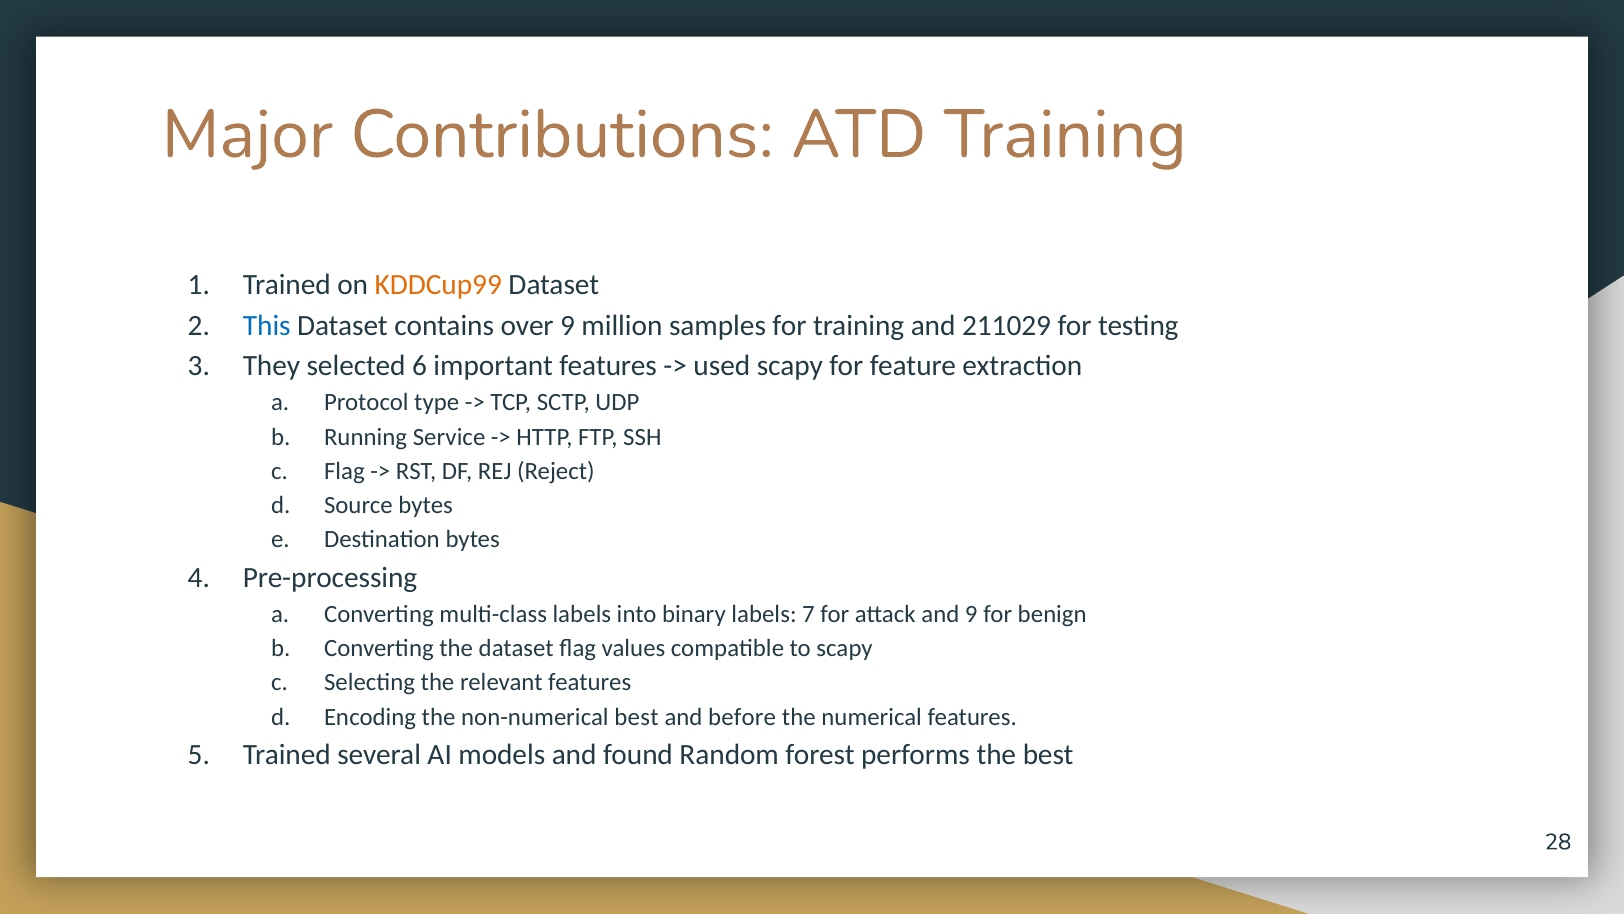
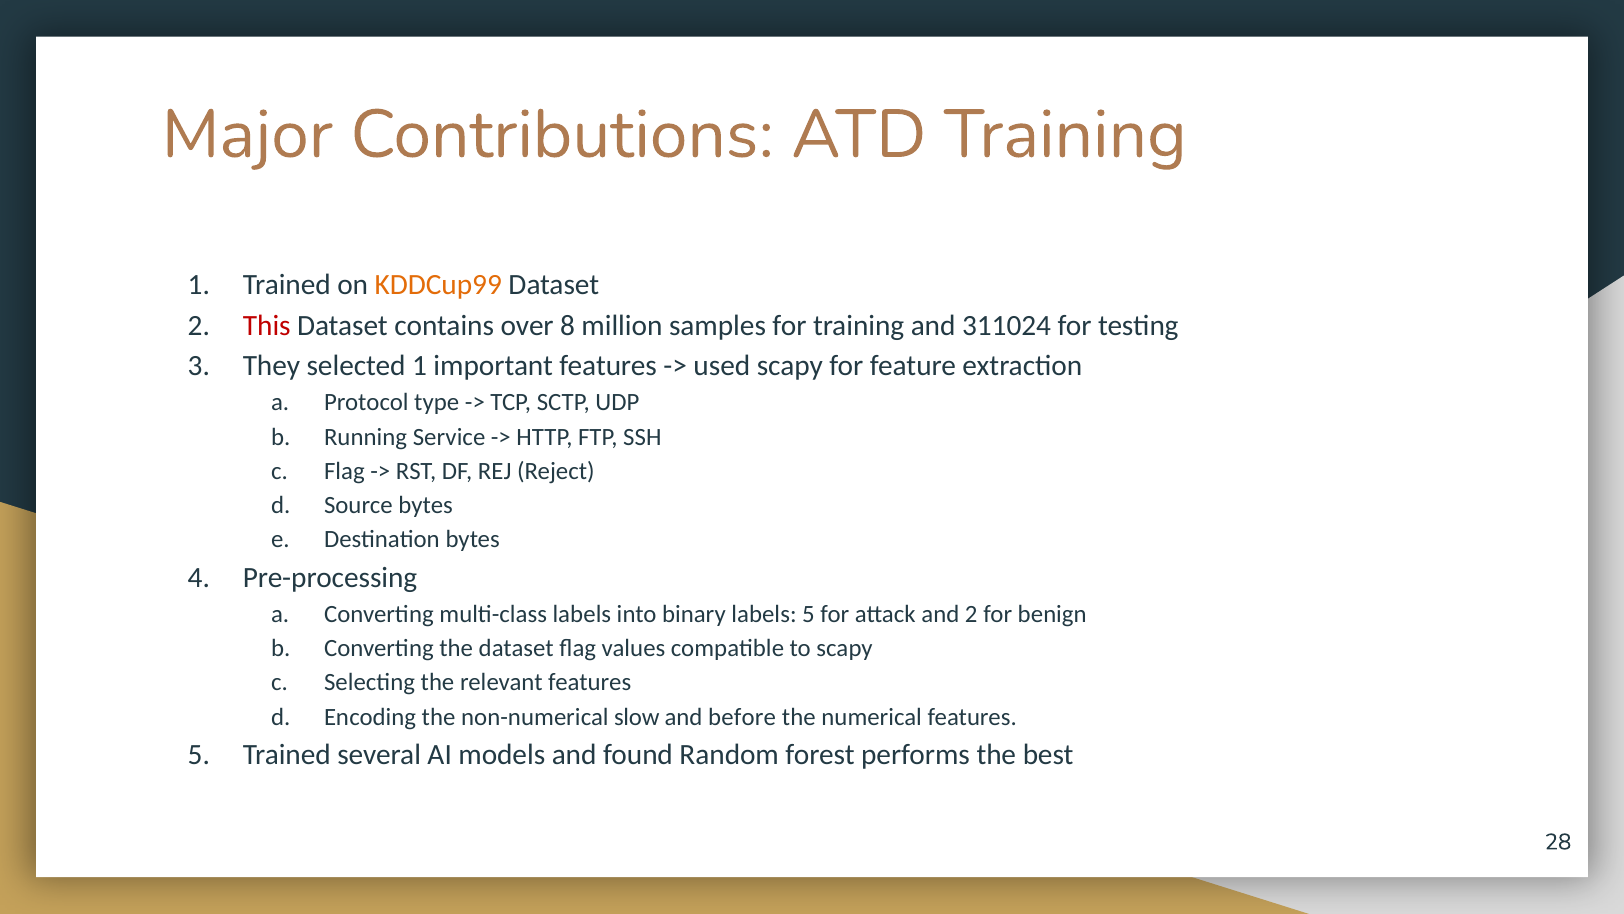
This colour: blue -> red
over 9: 9 -> 8
211029: 211029 -> 311024
selected 6: 6 -> 1
labels 7: 7 -> 5
and 9: 9 -> 2
non-numerical best: best -> slow
